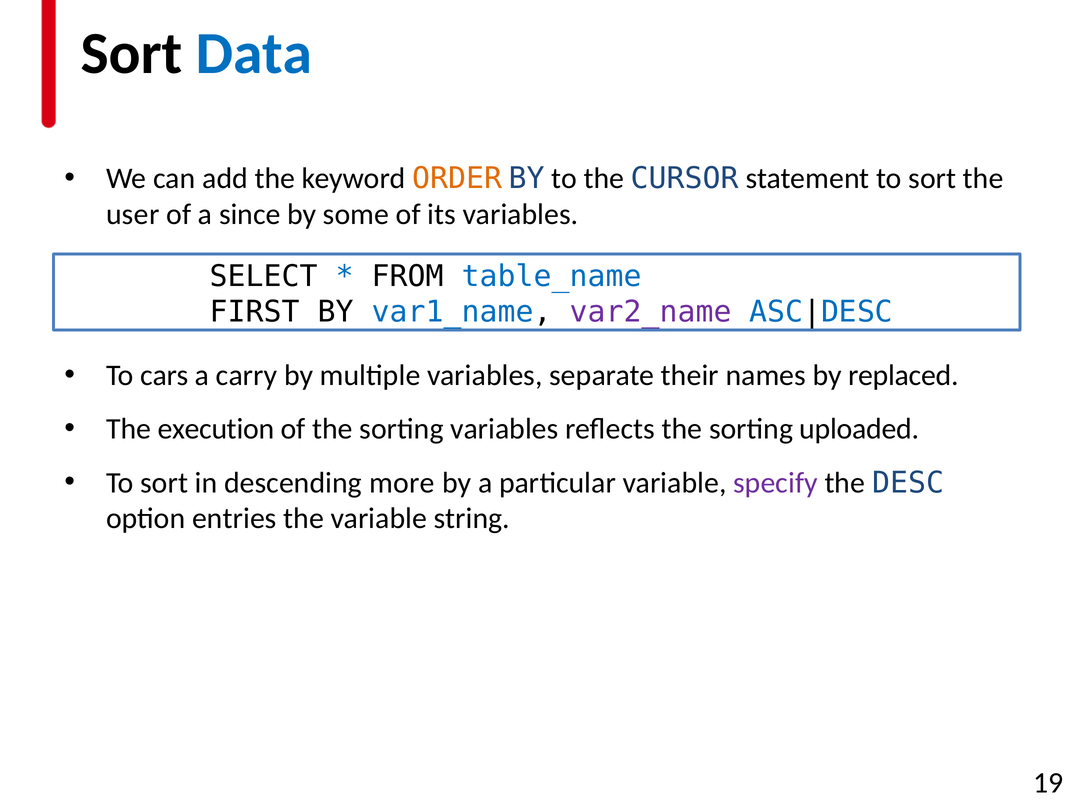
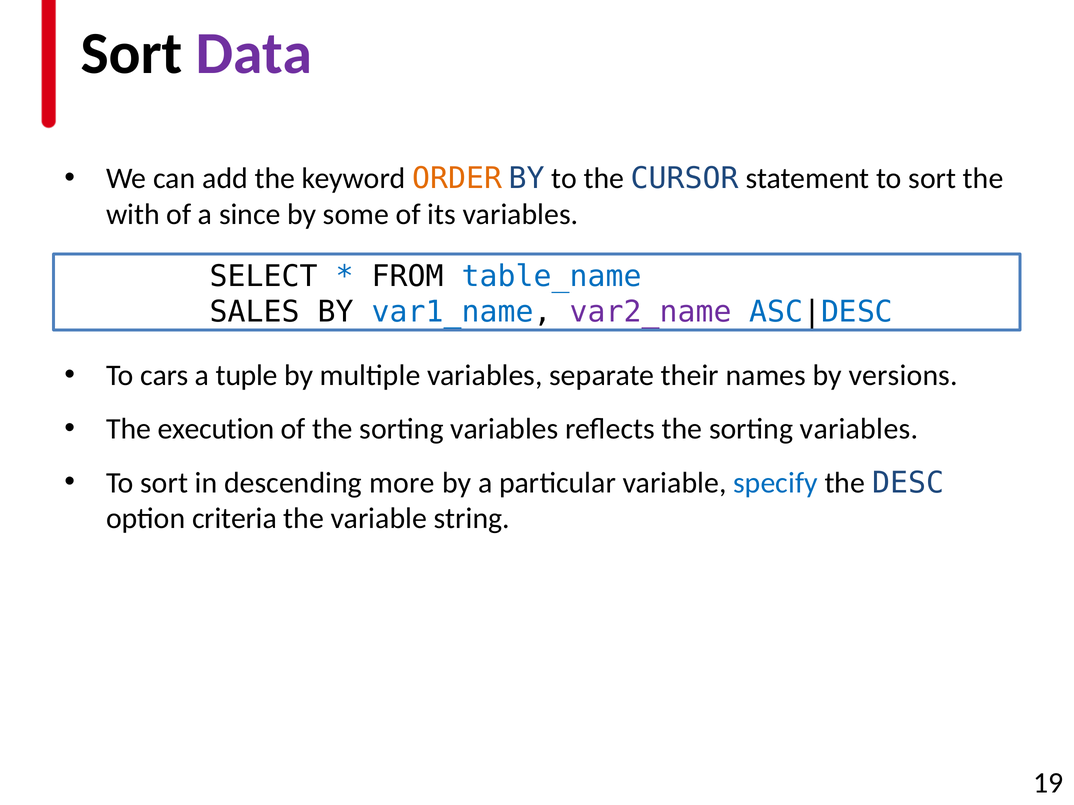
Data colour: blue -> purple
user: user -> with
FIRST: FIRST -> SALES
carry: carry -> tuple
replaced: replaced -> versions
reflects the sorting uploaded: uploaded -> variables
specify colour: purple -> blue
entries: entries -> criteria
